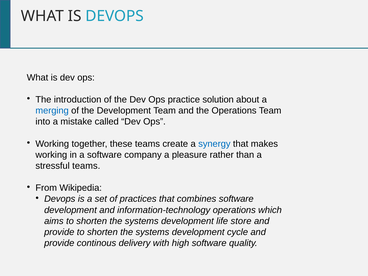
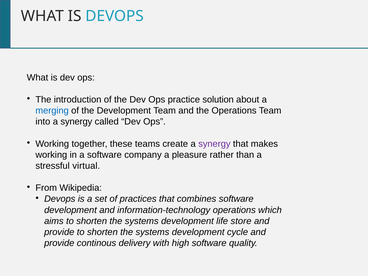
into a mistake: mistake -> synergy
synergy at (214, 144) colour: blue -> purple
stressful teams: teams -> virtual
